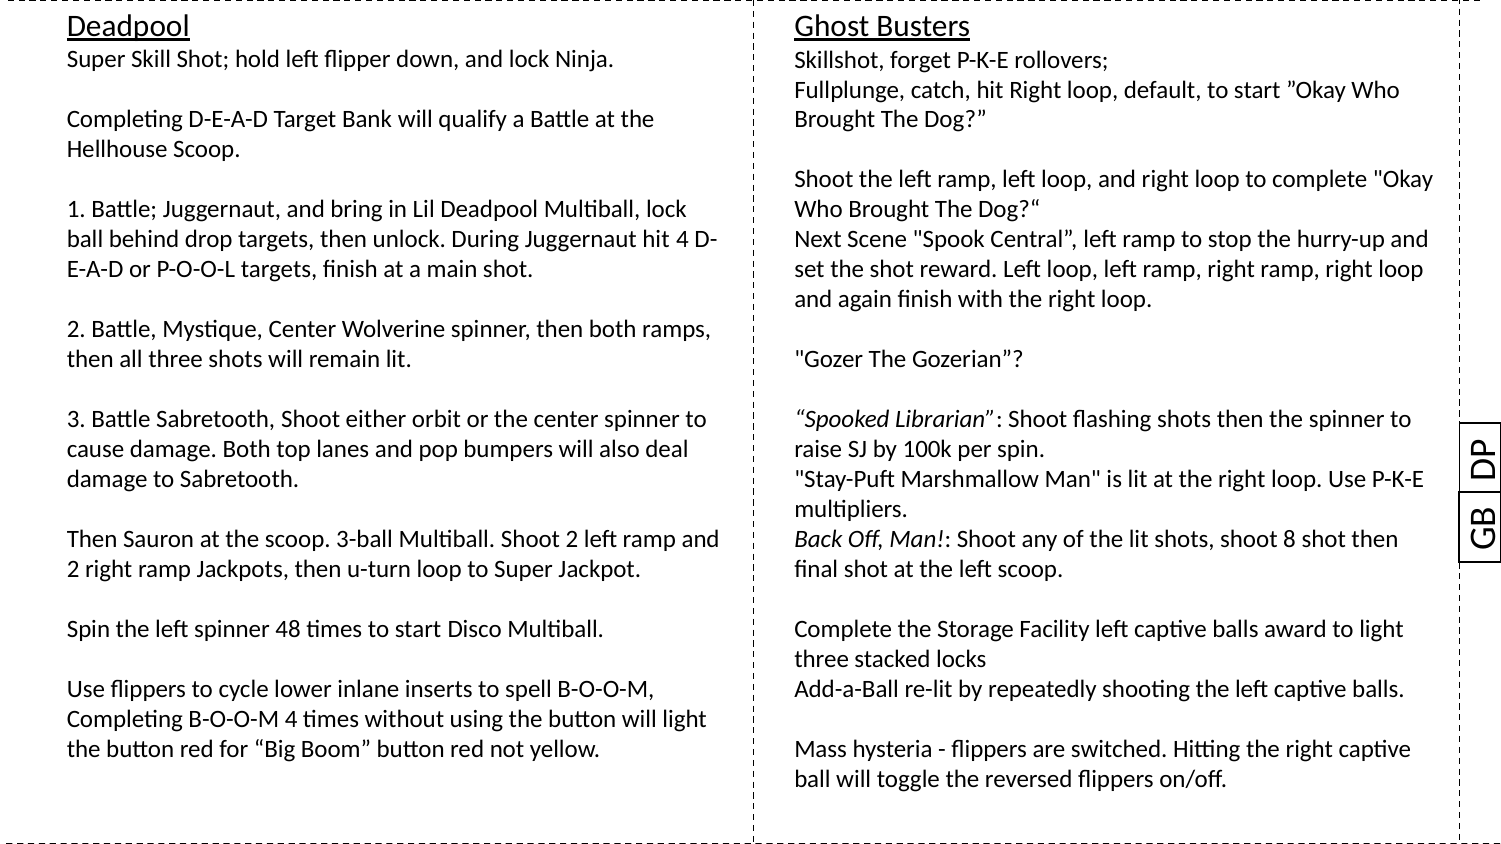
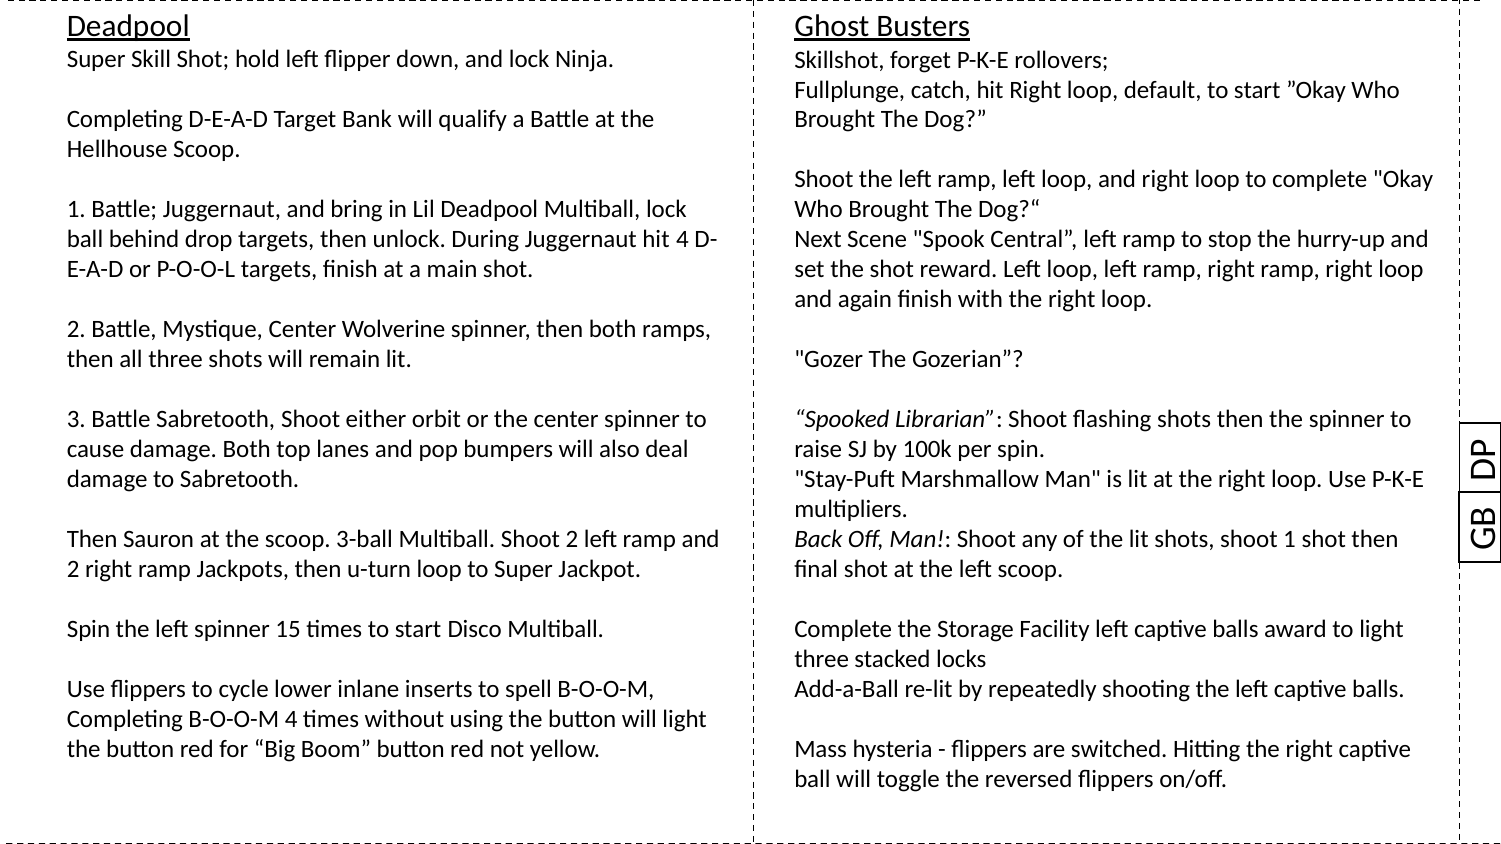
shoot 8: 8 -> 1
48: 48 -> 15
